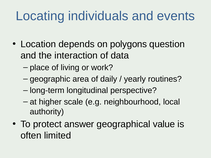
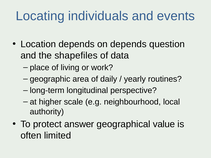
on polygons: polygons -> depends
interaction: interaction -> shapefiles
